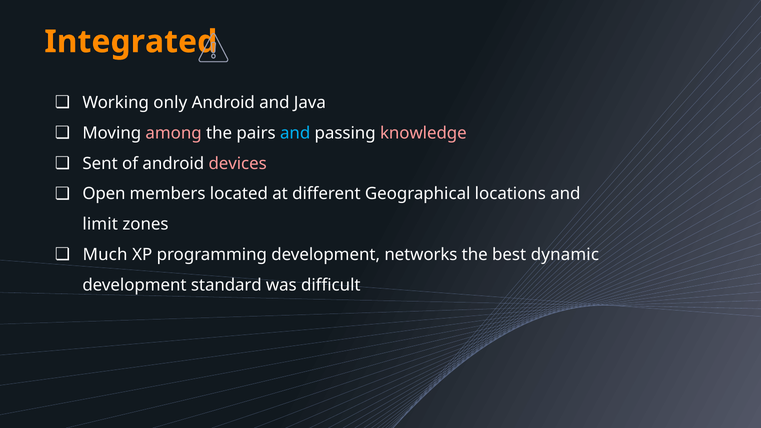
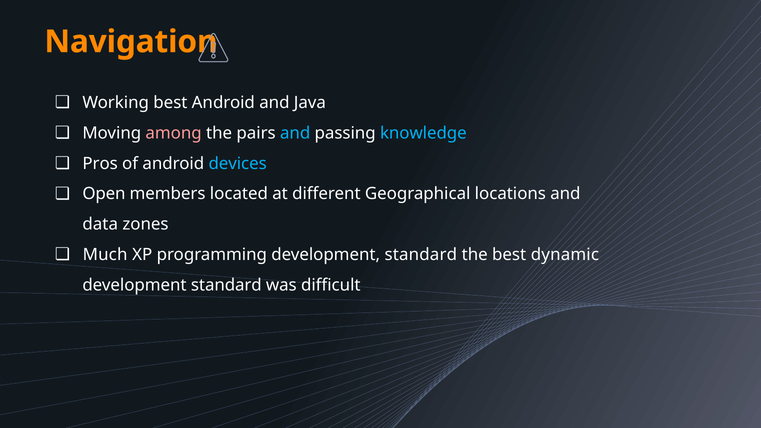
Integrated: Integrated -> Navigation
Working only: only -> best
knowledge colour: pink -> light blue
Sent: Sent -> Pros
devices colour: pink -> light blue
limit: limit -> data
programming development networks: networks -> standard
